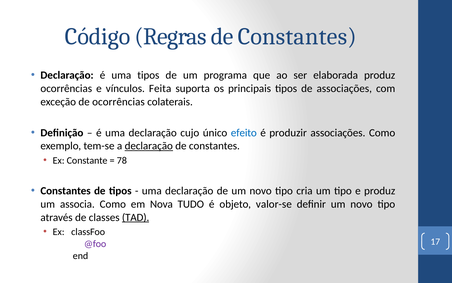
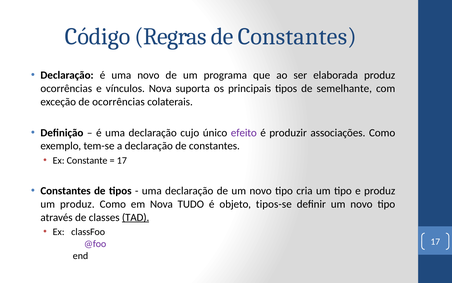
uma tipos: tipos -> novo
vínculos Feita: Feita -> Nova
de associações: associações -> semelhante
efeito colour: blue -> purple
declaração at (149, 146) underline: present -> none
78 at (122, 160): 78 -> 17
um associa: associa -> produz
valor-se: valor-se -> tipos-se
